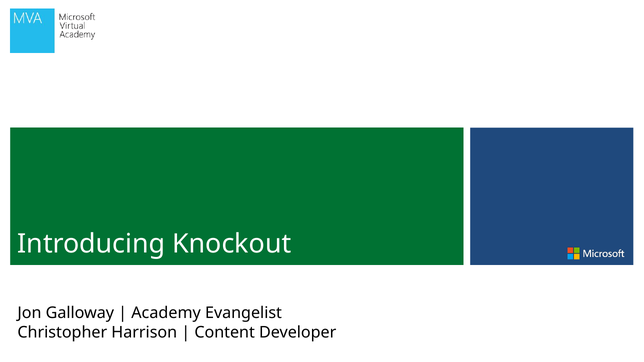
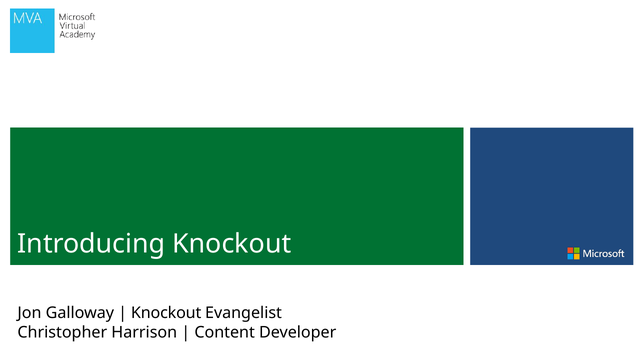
Academy at (166, 313): Academy -> Knockout
